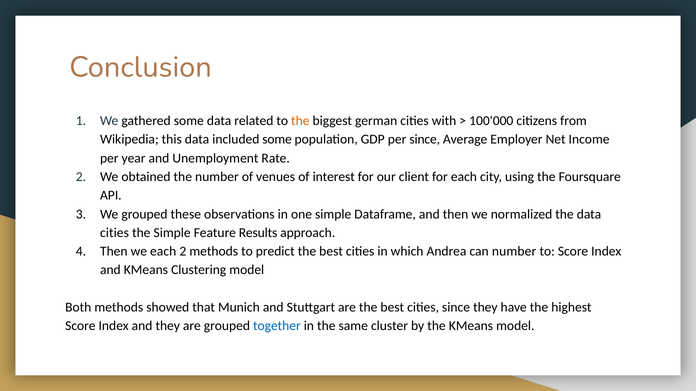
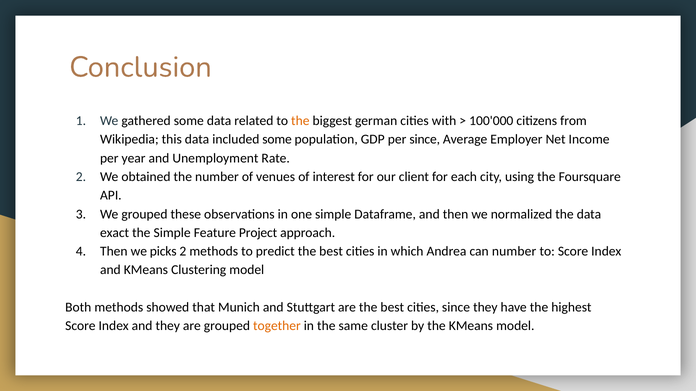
cities at (114, 233): cities -> exact
Results: Results -> Project
we each: each -> picks
together colour: blue -> orange
